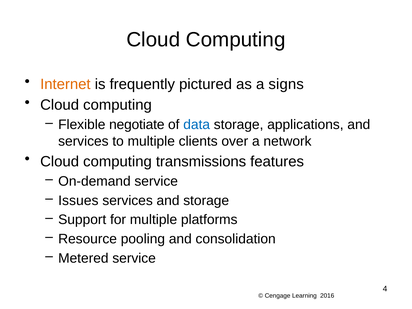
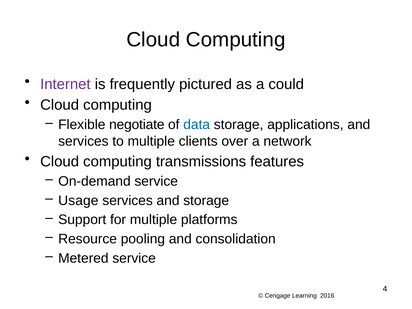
Internet colour: orange -> purple
signs: signs -> could
Issues: Issues -> Usage
